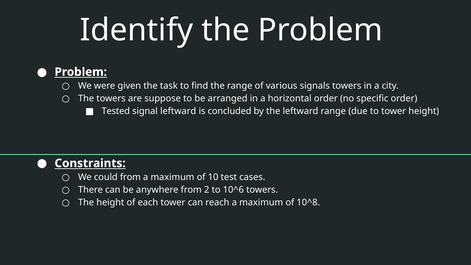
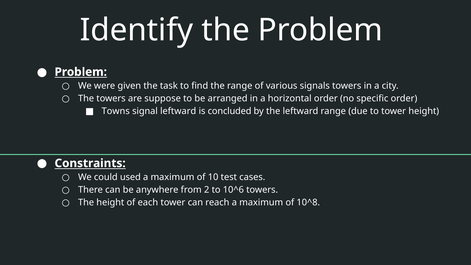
Tested: Tested -> Towns
could from: from -> used
